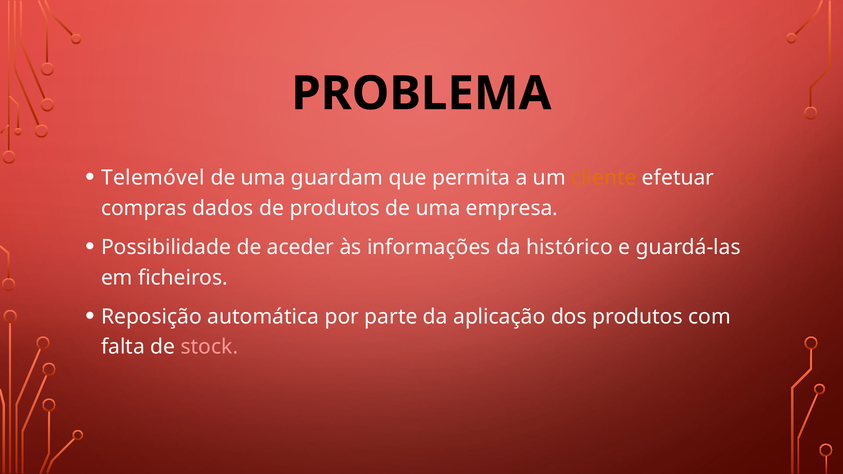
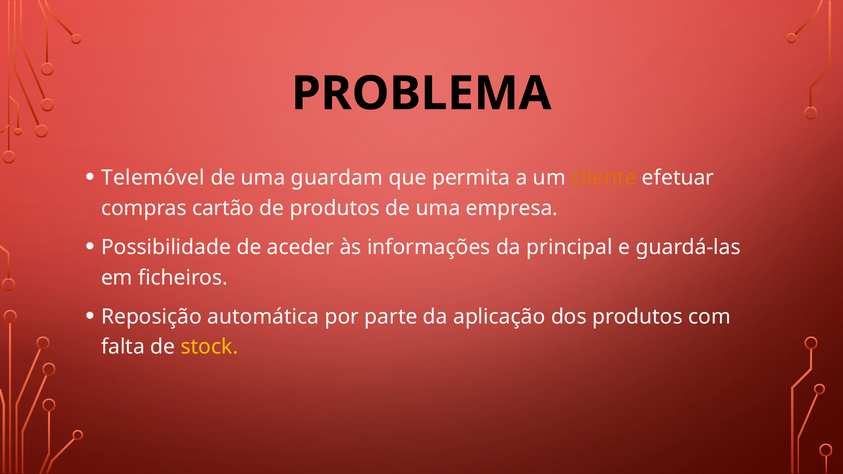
dados: dados -> cartão
histórico: histórico -> principal
stock colour: pink -> yellow
